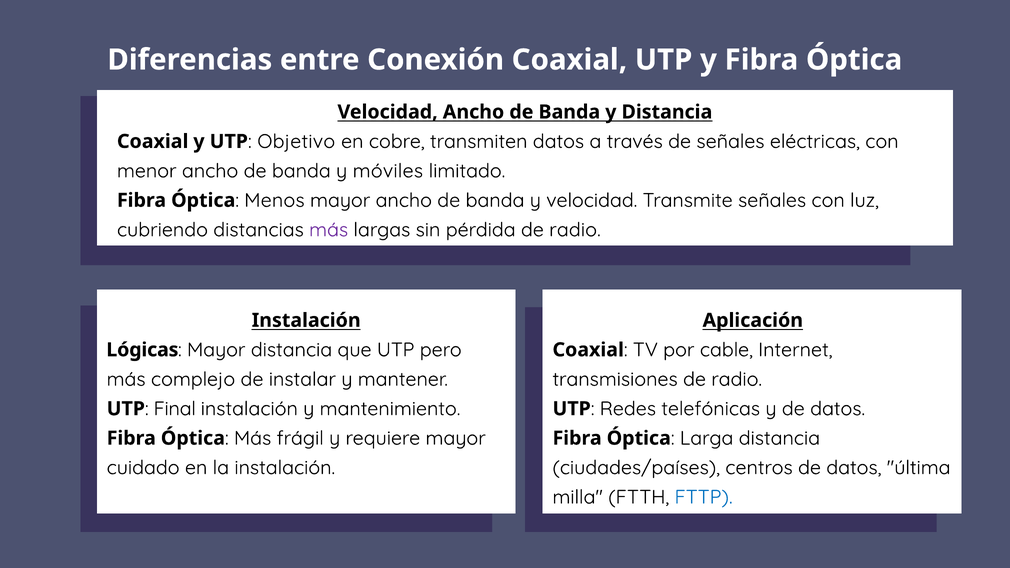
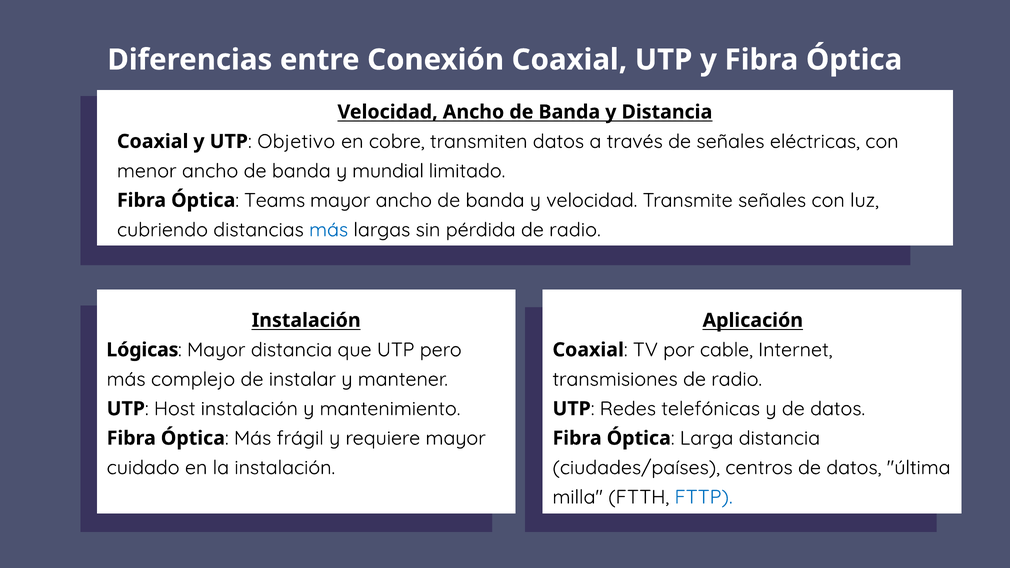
móviles: móviles -> mundial
Menos: Menos -> Teams
más at (329, 230) colour: purple -> blue
Final: Final -> Host
